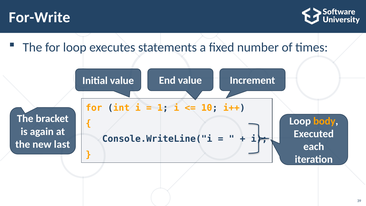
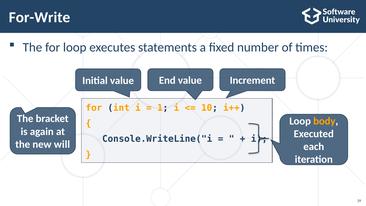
last: last -> will
